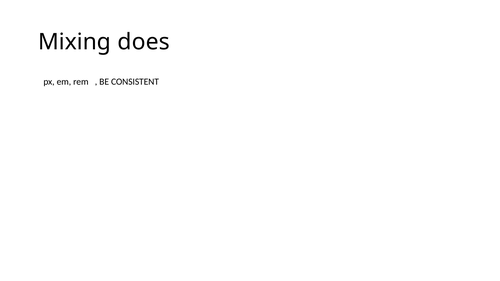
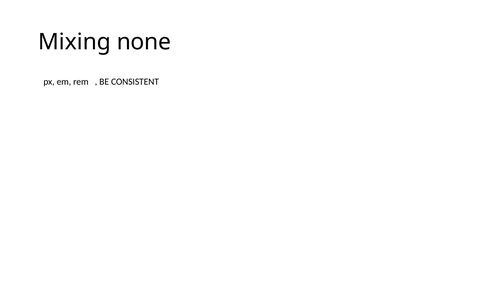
does: does -> none
